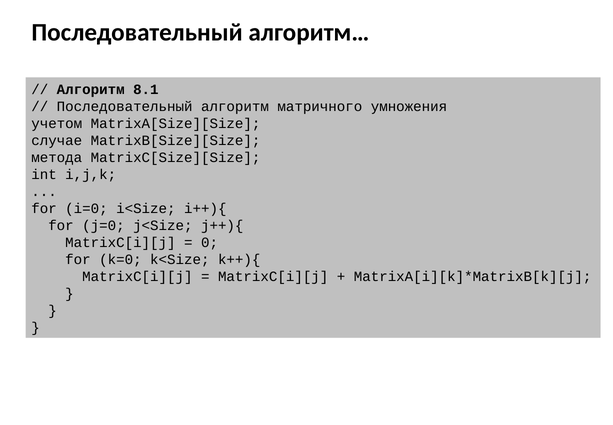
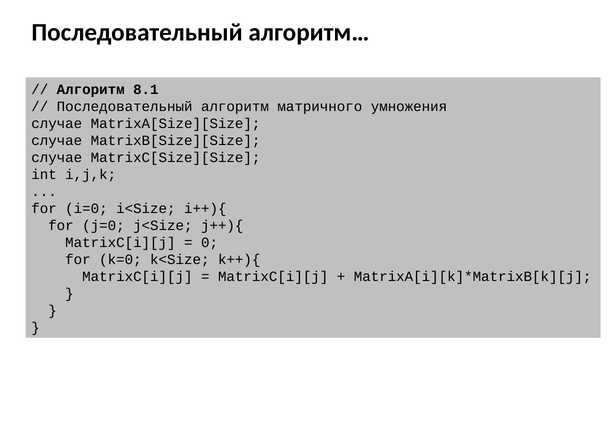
учетом at (57, 123): учетом -> случае
метода at (57, 157): метода -> случае
